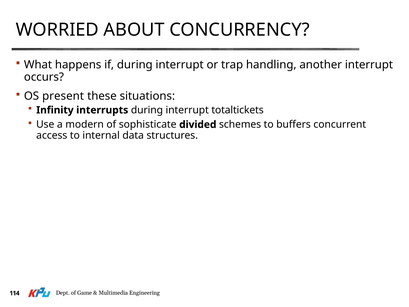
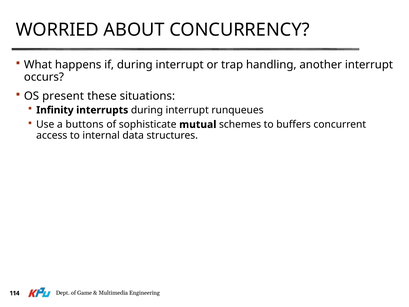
totaltickets: totaltickets -> runqueues
modern: modern -> buttons
divided: divided -> mutual
